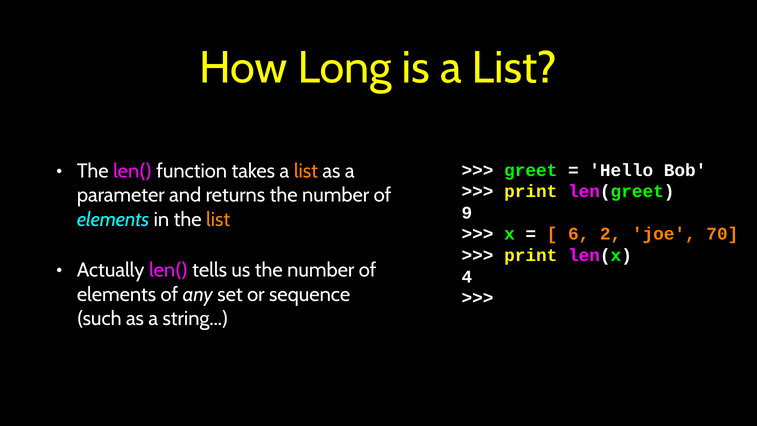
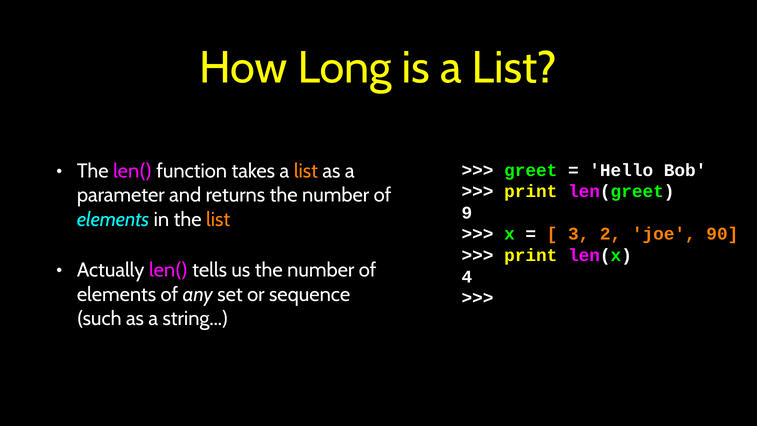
6: 6 -> 3
70: 70 -> 90
